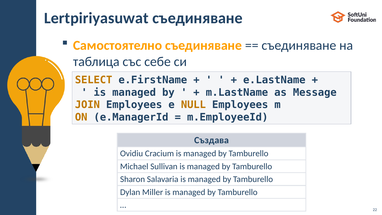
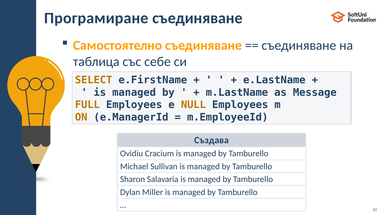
Lertpiriyasuwat: Lertpiriyasuwat -> Програмиране
JOIN: JOIN -> FULL
